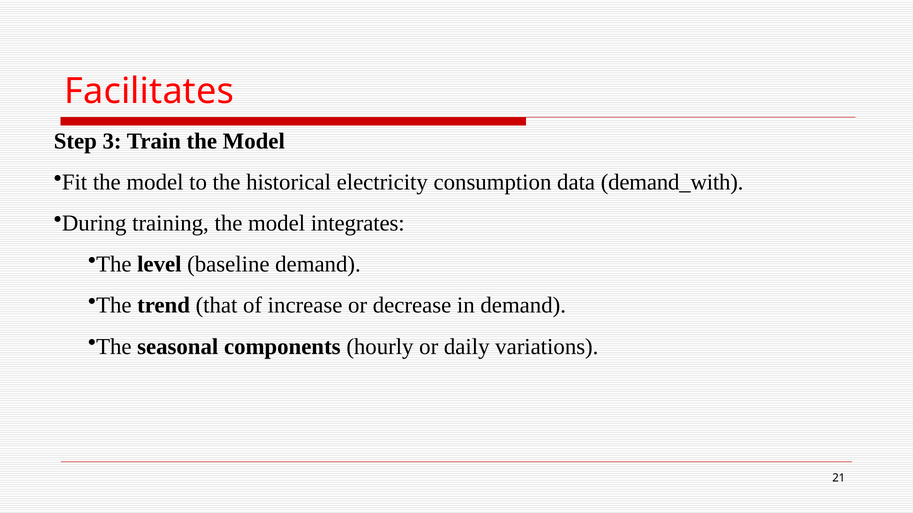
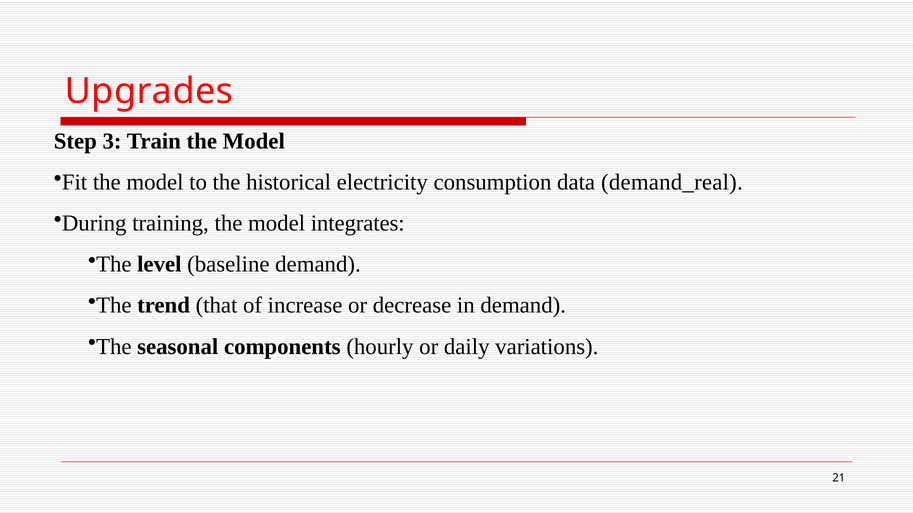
Facilitates: Facilitates -> Upgrades
demand_with: demand_with -> demand_real
